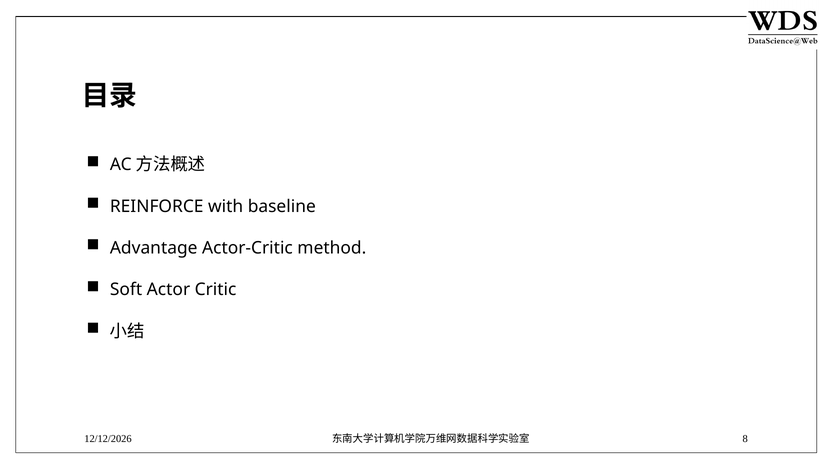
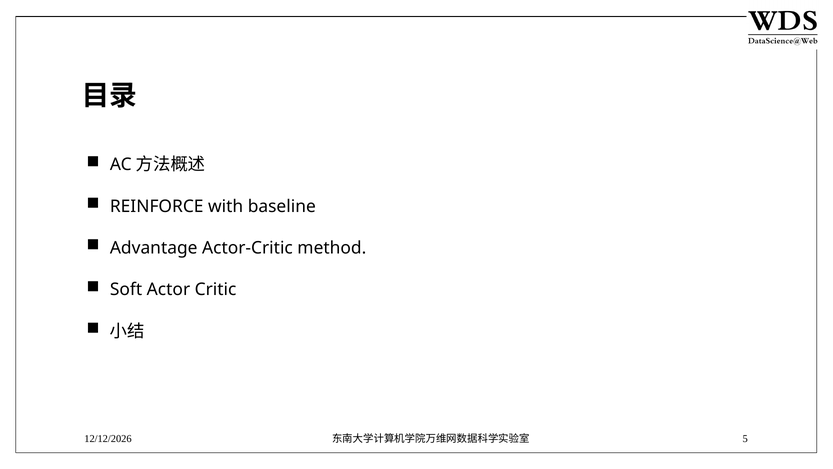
8: 8 -> 5
